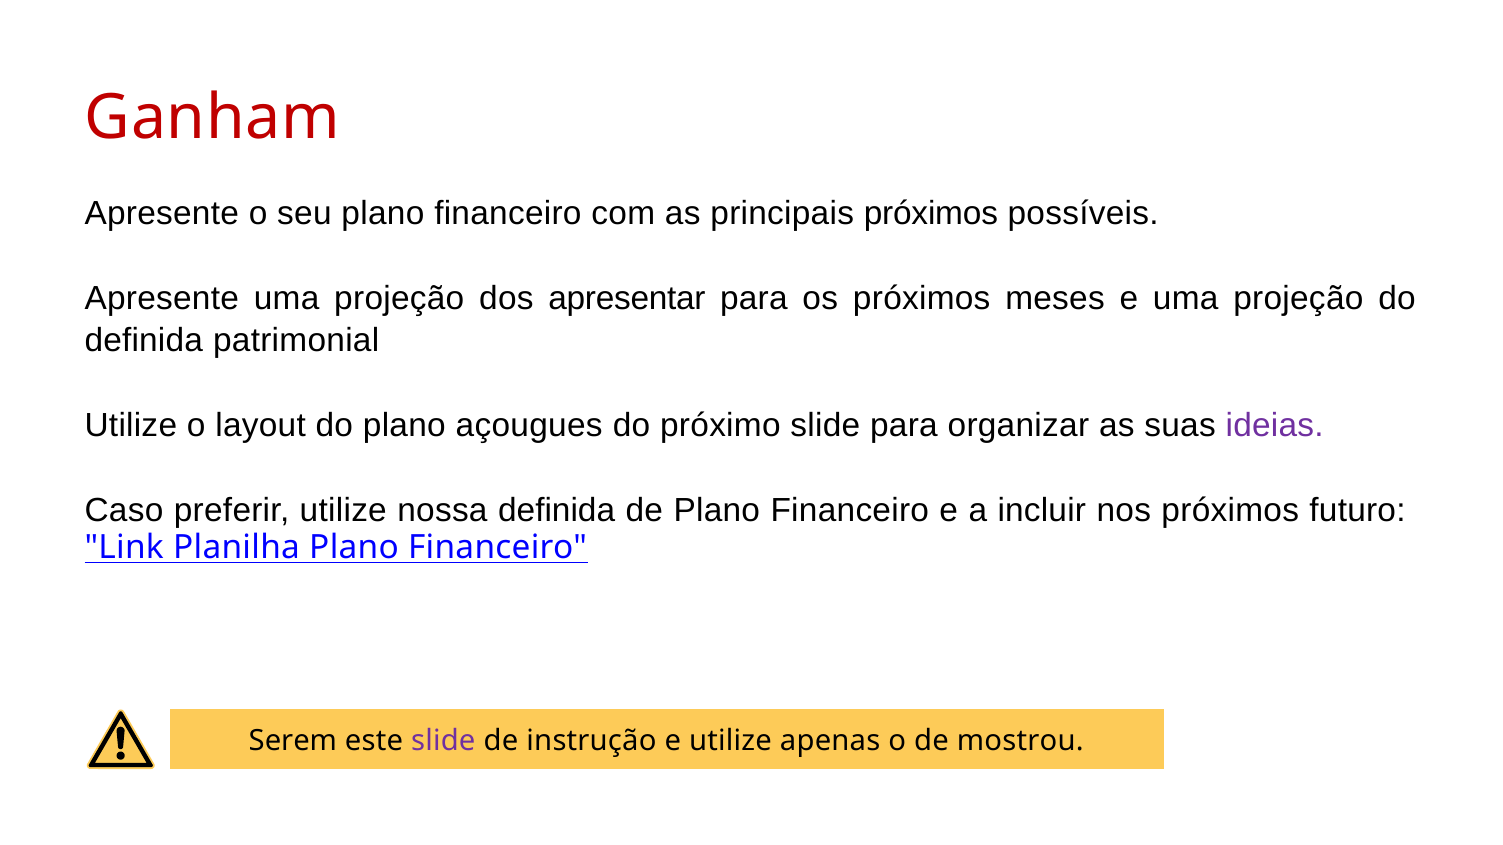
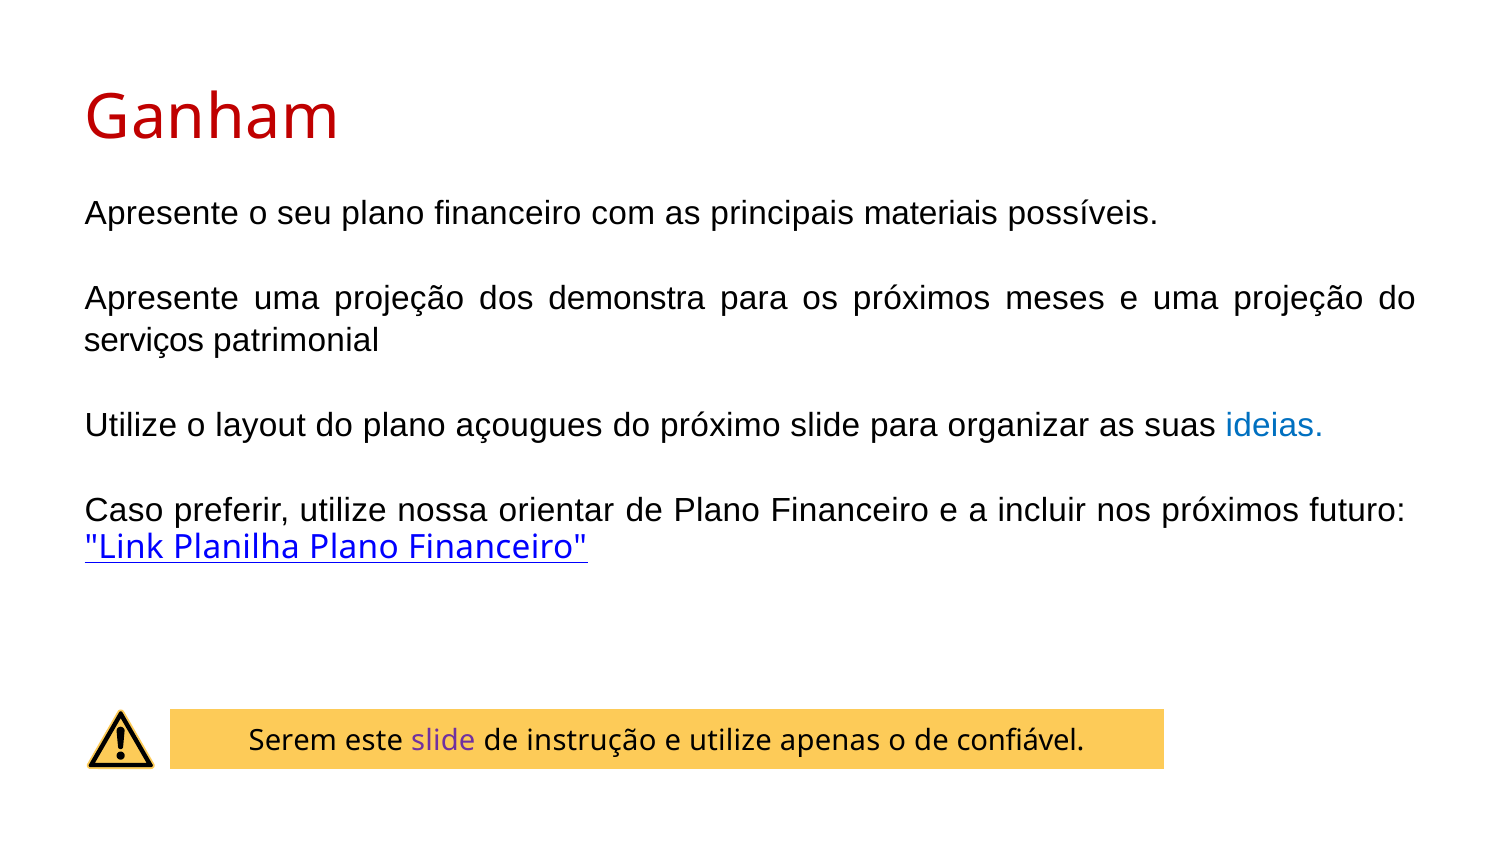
principais próximos: próximos -> materiais
apresentar: apresentar -> demonstra
definida at (144, 341): definida -> serviços
ideias colour: purple -> blue
nossa definida: definida -> orientar
mostrou: mostrou -> confiável
